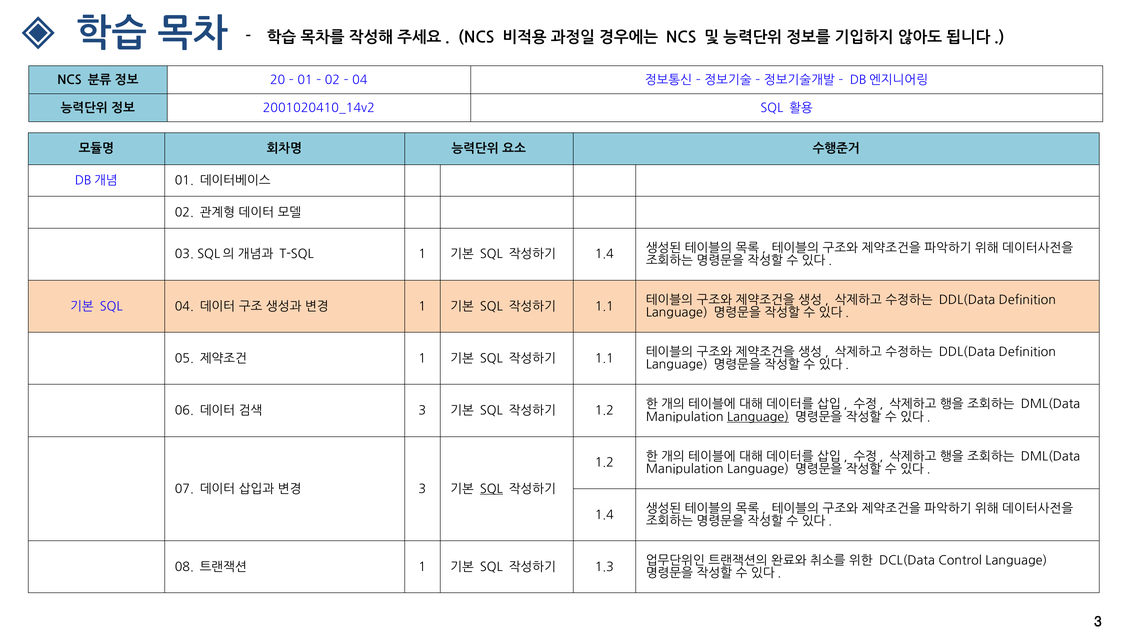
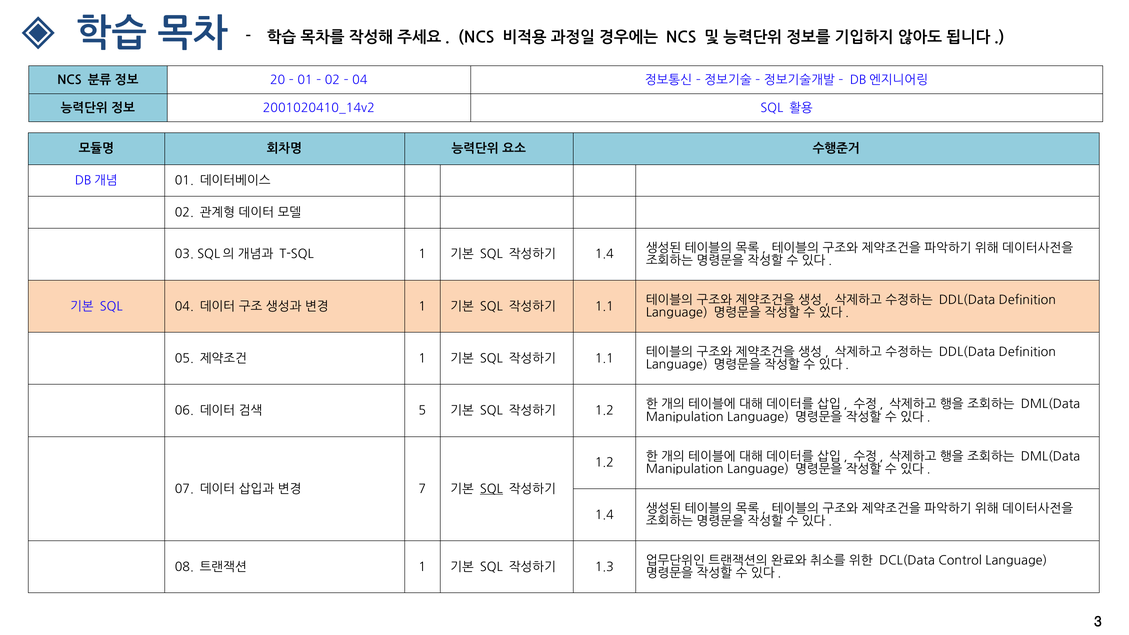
3 at (422, 411): 3 -> 5
Language at (758, 417) underline: present -> none
3 at (422, 489): 3 -> 7
